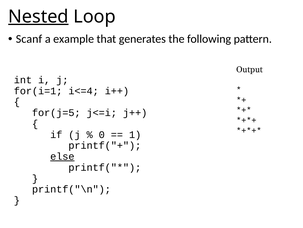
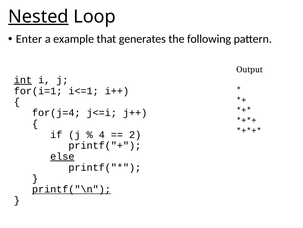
Scanf: Scanf -> Enter
int underline: none -> present
i<=4: i<=4 -> i<=1
for(j=5: for(j=5 -> for(j=4
0: 0 -> 4
1: 1 -> 2
printf("\n underline: none -> present
